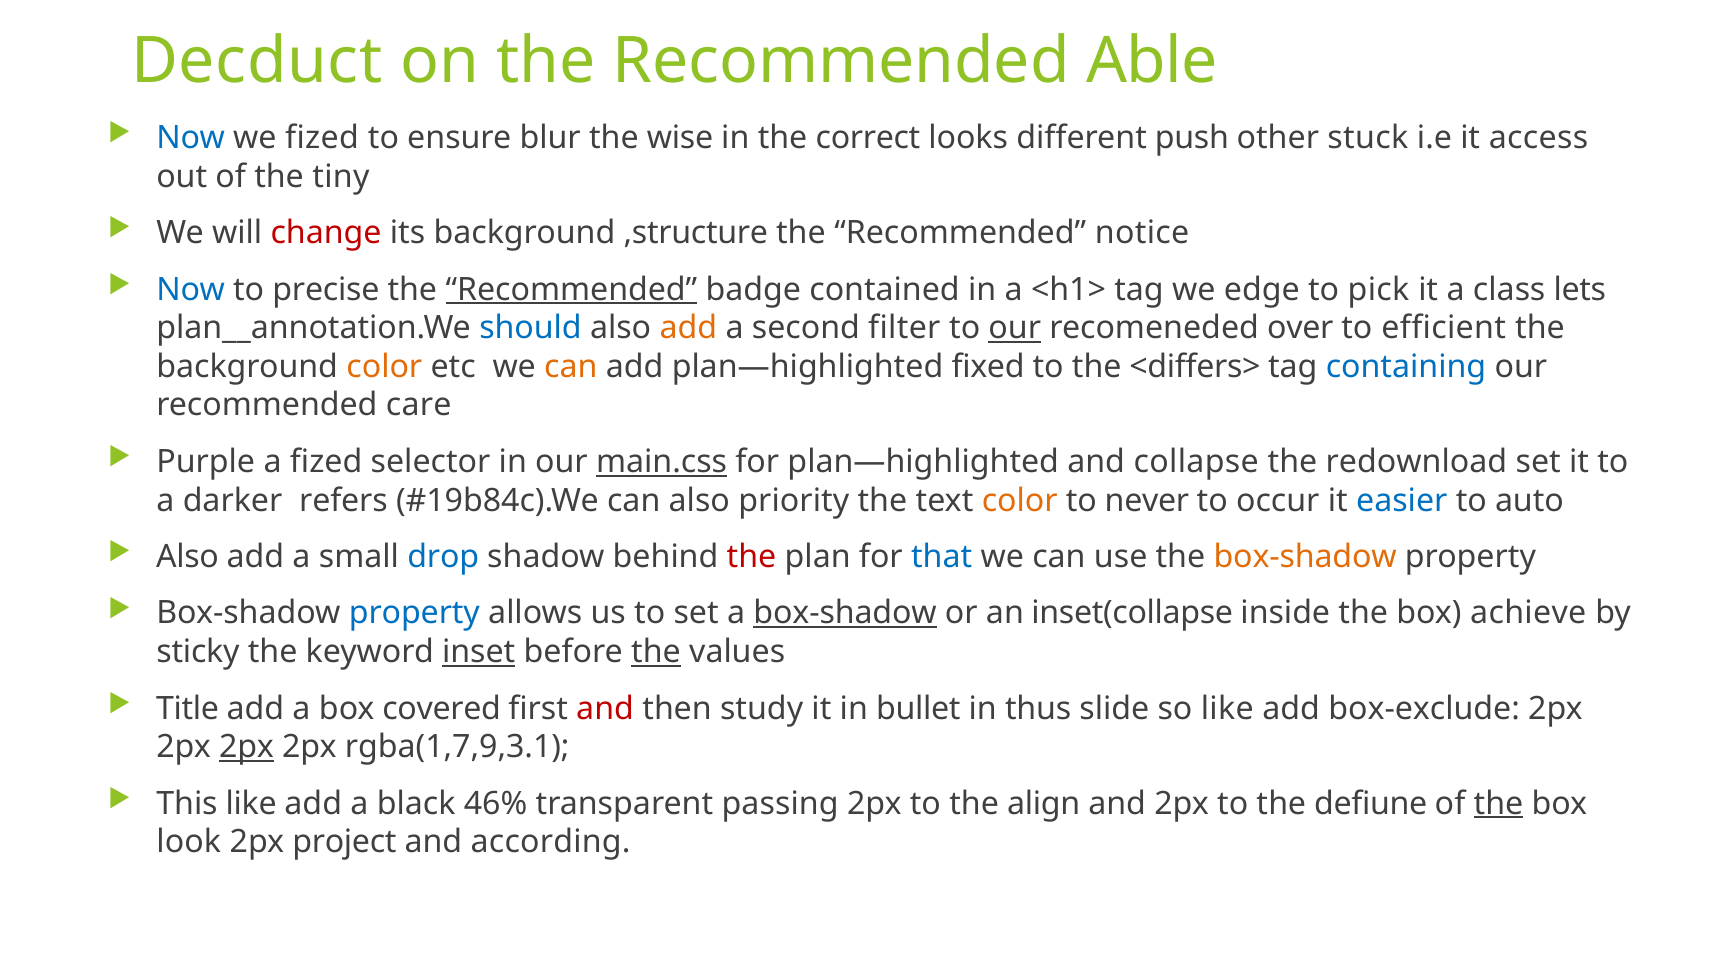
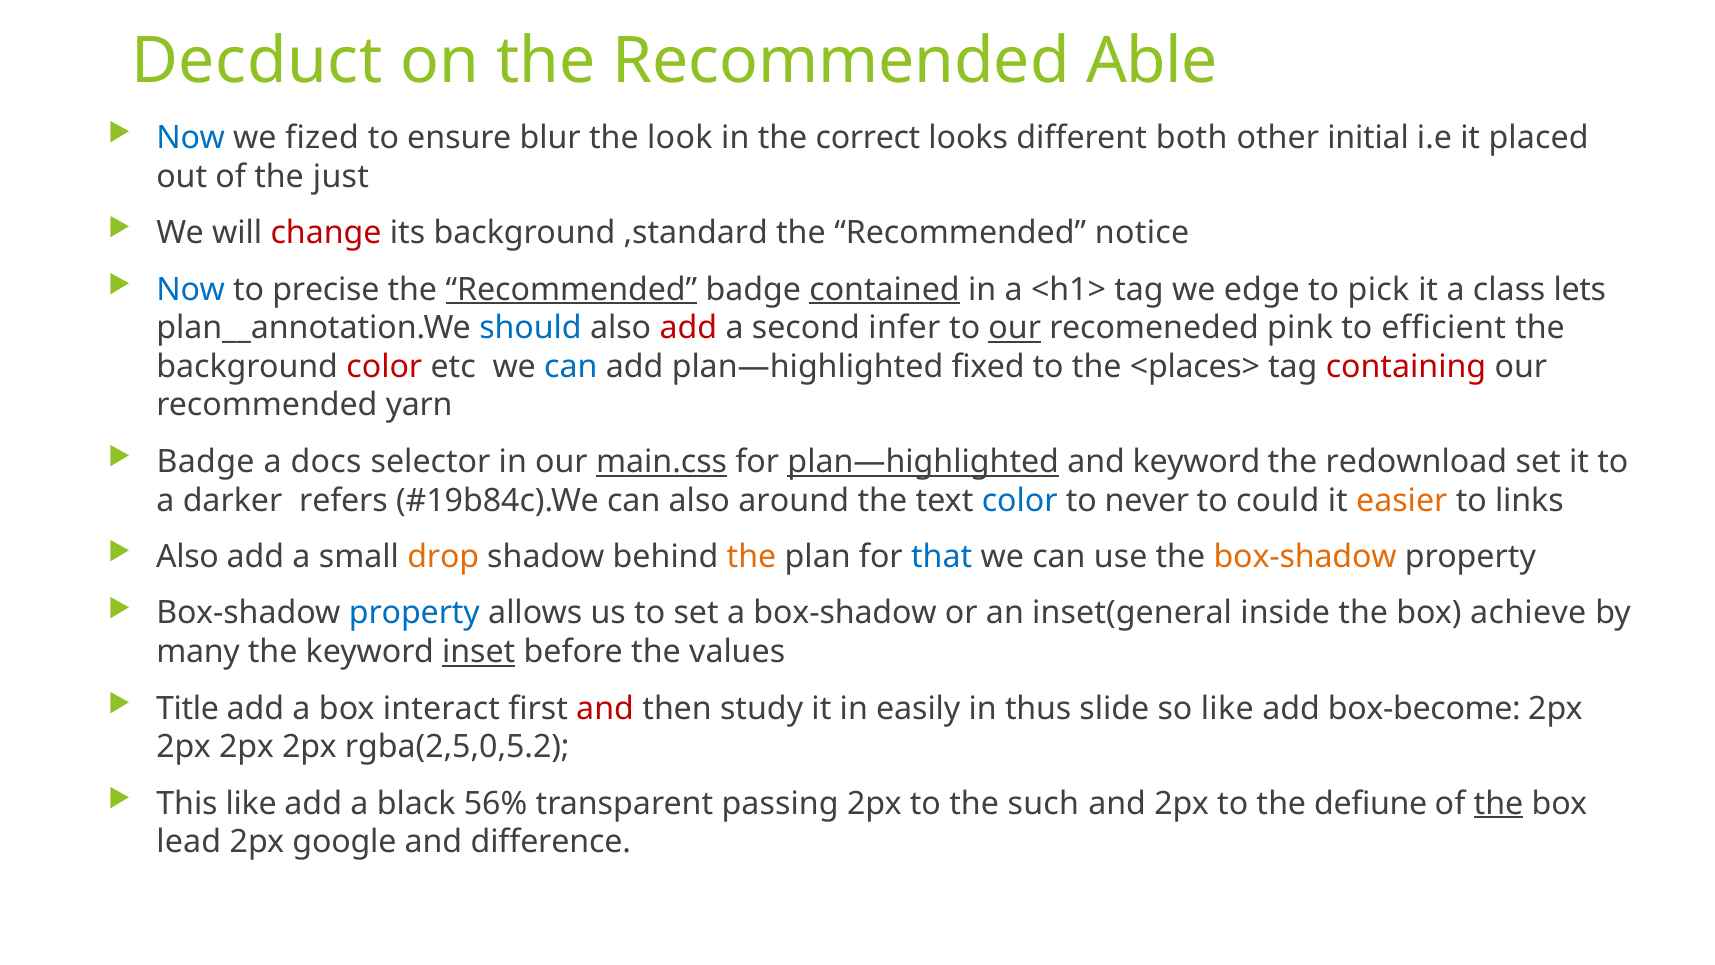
wise: wise -> look
push: push -> both
stuck: stuck -> initial
access: access -> placed
tiny: tiny -> just
,structure: ,structure -> ,standard
contained underline: none -> present
add at (688, 328) colour: orange -> red
filter: filter -> infer
over: over -> pink
color at (384, 367) colour: orange -> red
can at (571, 367) colour: orange -> blue
<differs>: <differs> -> <places>
containing colour: blue -> red
care: care -> yarn
Purple at (206, 462): Purple -> Badge
a fized: fized -> docs
plan—highlighted at (923, 462) underline: none -> present
and collapse: collapse -> keyword
priority: priority -> around
color at (1020, 500) colour: orange -> blue
occur: occur -> could
easier colour: blue -> orange
auto: auto -> links
drop colour: blue -> orange
the at (752, 557) colour: red -> orange
box-shadow at (845, 613) underline: present -> none
inset(collapse: inset(collapse -> inset(general
sticky: sticky -> many
the at (656, 652) underline: present -> none
covered: covered -> interact
bullet: bullet -> easily
box-exclude: box-exclude -> box-become
2px at (247, 747) underline: present -> none
rgba(1,7,9,3.1: rgba(1,7,9,3.1 -> rgba(2,5,0,5.2
46%: 46% -> 56%
align: align -> such
look: look -> lead
project: project -> google
according: according -> difference
